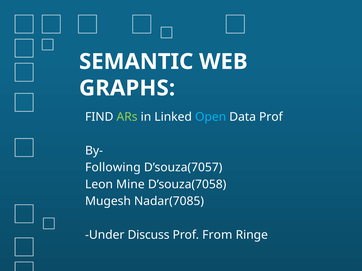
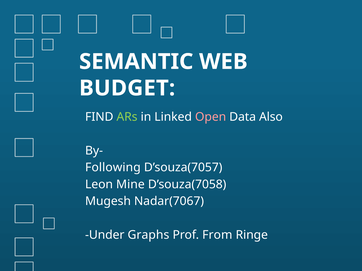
GRAPHS: GRAPHS -> BUDGET
Open colour: light blue -> pink
Data Prof: Prof -> Also
Nadar(7085: Nadar(7085 -> Nadar(7067
Discuss: Discuss -> Graphs
